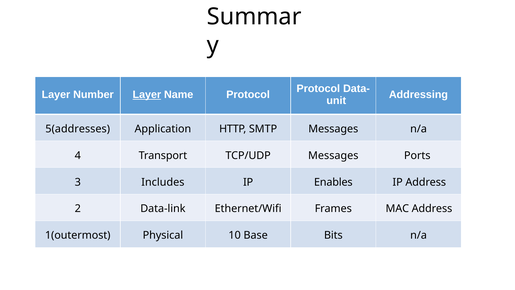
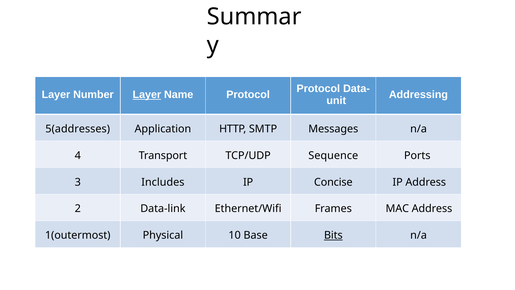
TCP/UDP Messages: Messages -> Sequence
Enables: Enables -> Concise
Bits underline: none -> present
